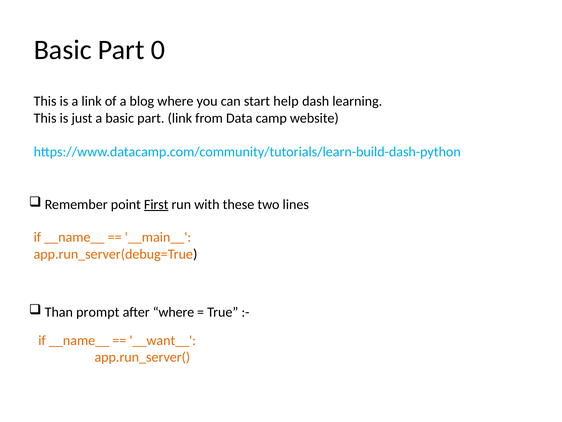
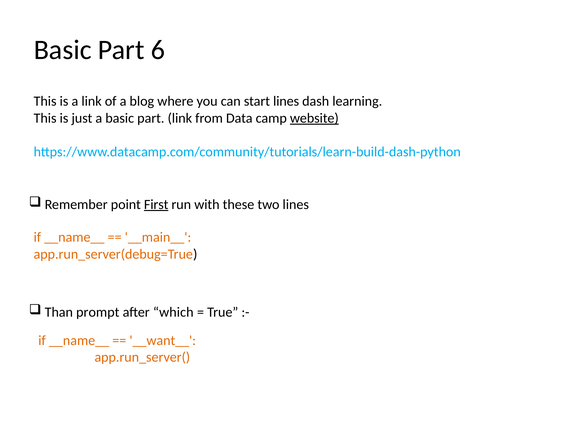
0: 0 -> 6
start help: help -> lines
website underline: none -> present
after where: where -> which
